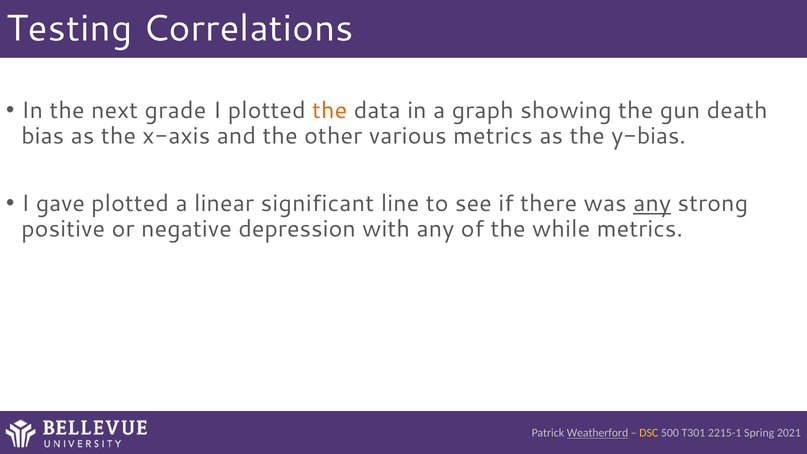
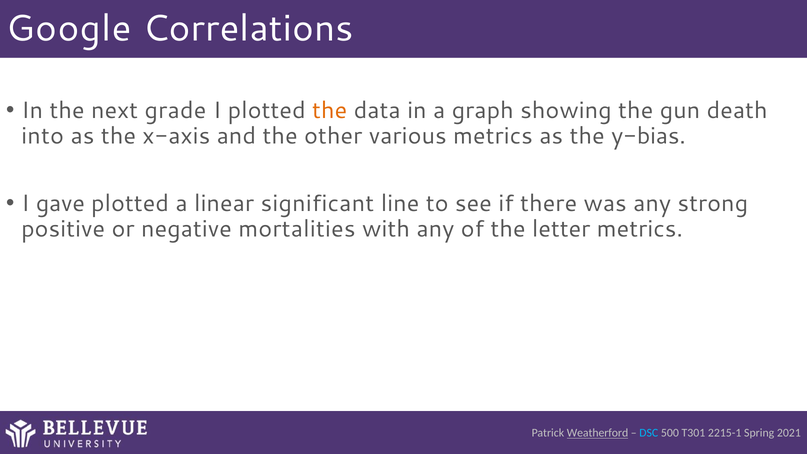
Testing: Testing -> Google
bias: bias -> into
any at (652, 203) underline: present -> none
depression: depression -> mortalities
while: while -> letter
DSC colour: yellow -> light blue
